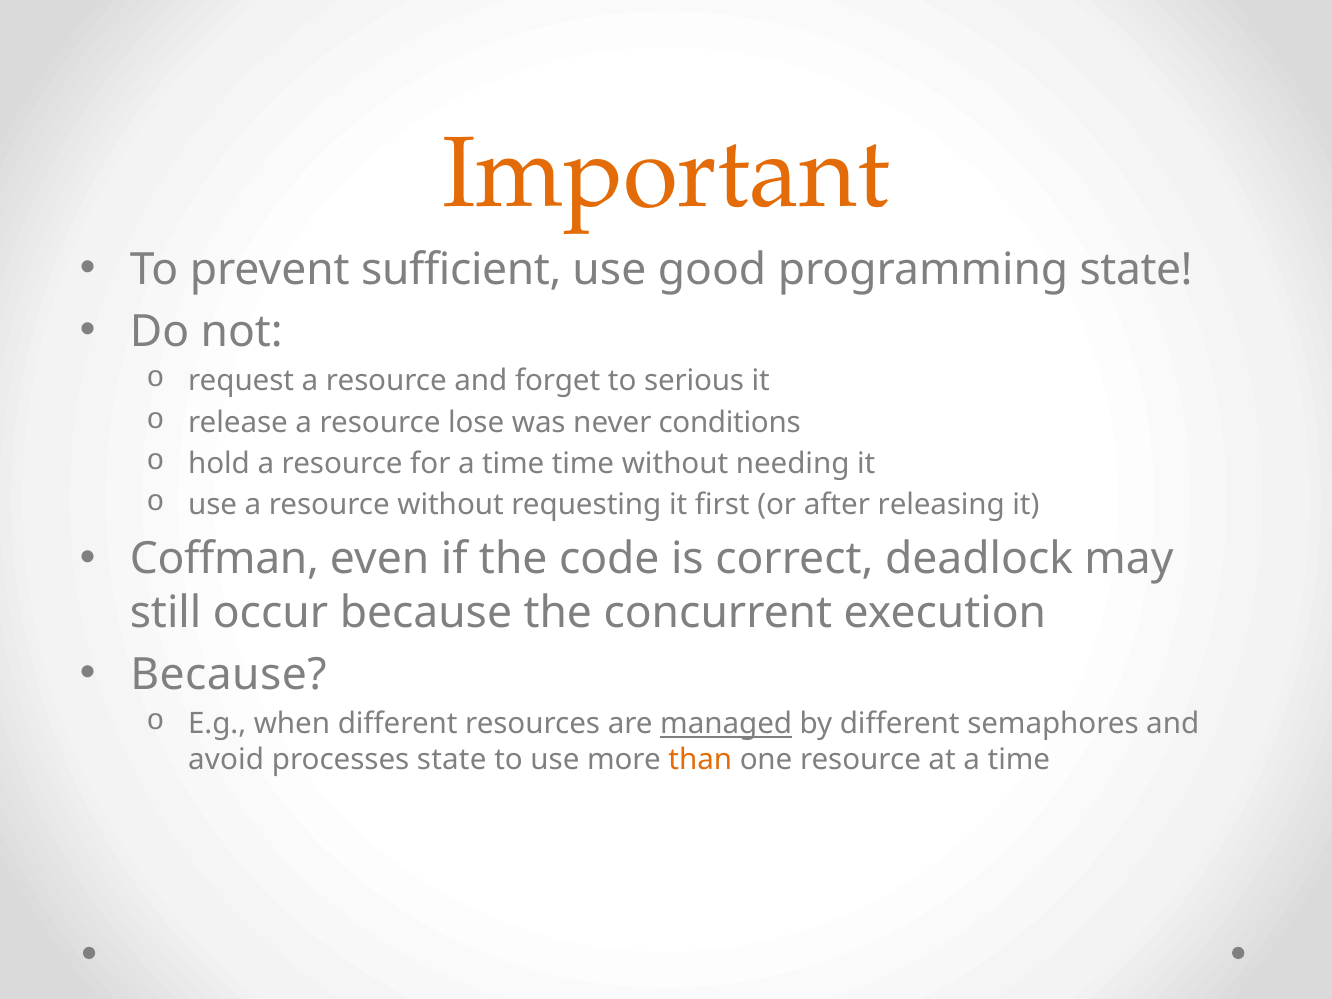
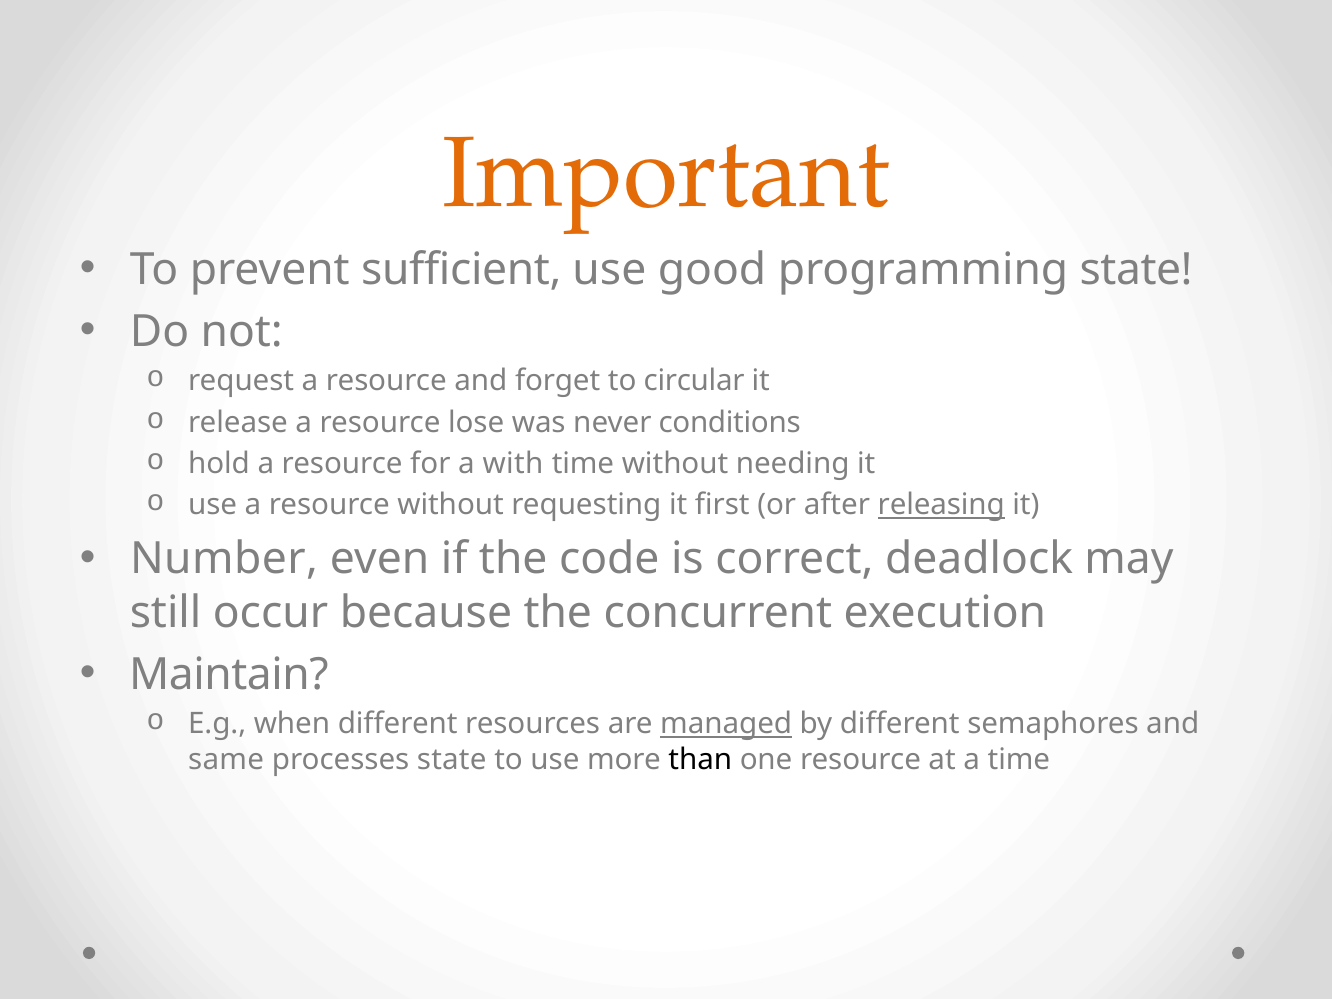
serious: serious -> circular
for a time: time -> with
releasing underline: none -> present
Coffman: Coffman -> Number
Because at (228, 675): Because -> Maintain
avoid: avoid -> same
than colour: orange -> black
